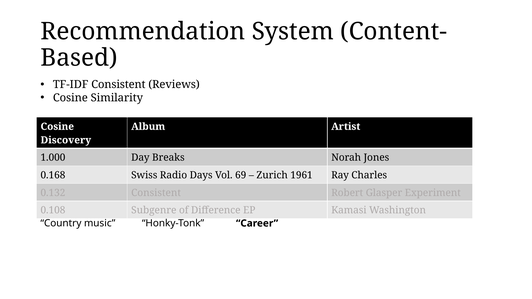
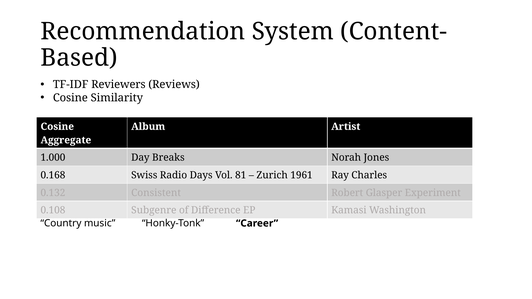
TF-IDF Consistent: Consistent -> Reviewers
Discovery: Discovery -> Aggregate
69: 69 -> 81
